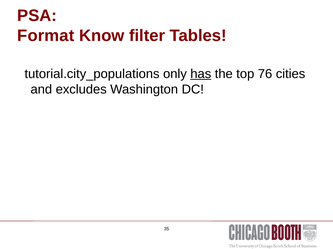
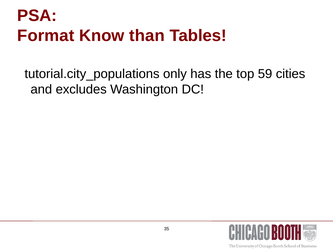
filter: filter -> than
has underline: present -> none
76: 76 -> 59
